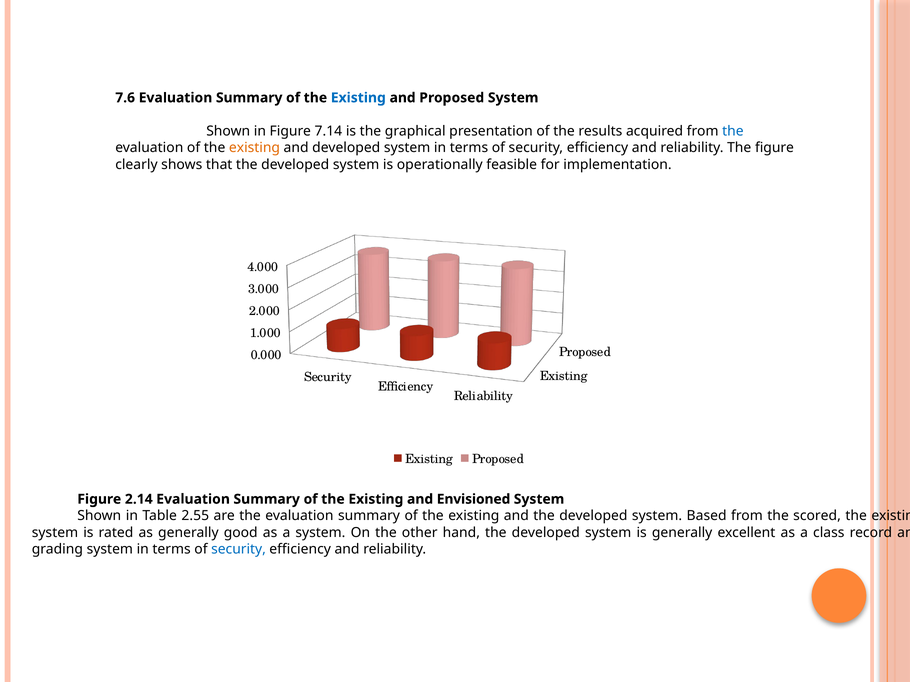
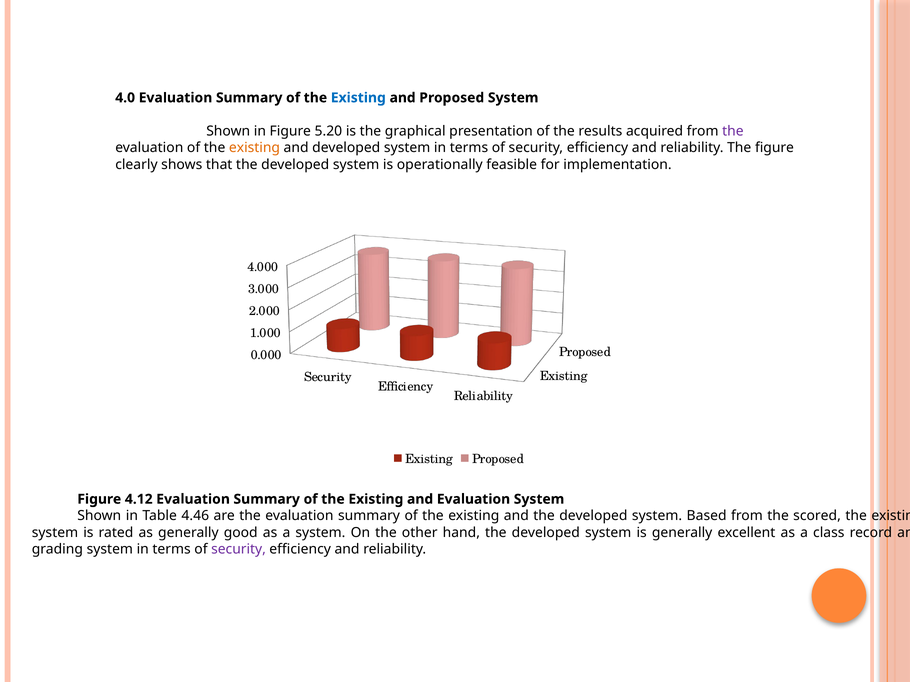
7.6: 7.6 -> 4.0
7.14: 7.14 -> 5.20
the at (733, 131) colour: blue -> purple
2.14: 2.14 -> 4.12
and Envisioned: Envisioned -> Evaluation
2.55: 2.55 -> 4.46
security at (239, 550) colour: blue -> purple
